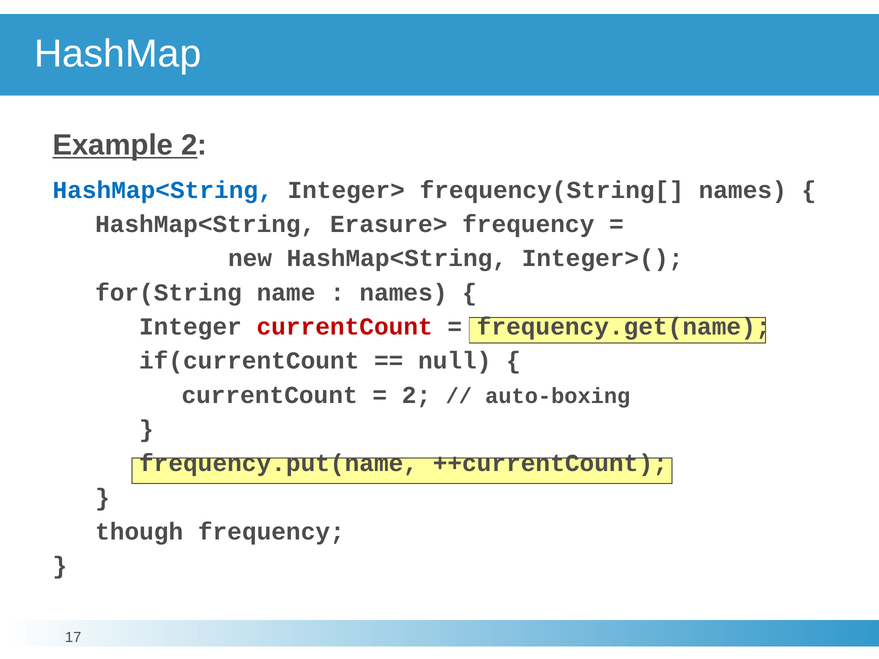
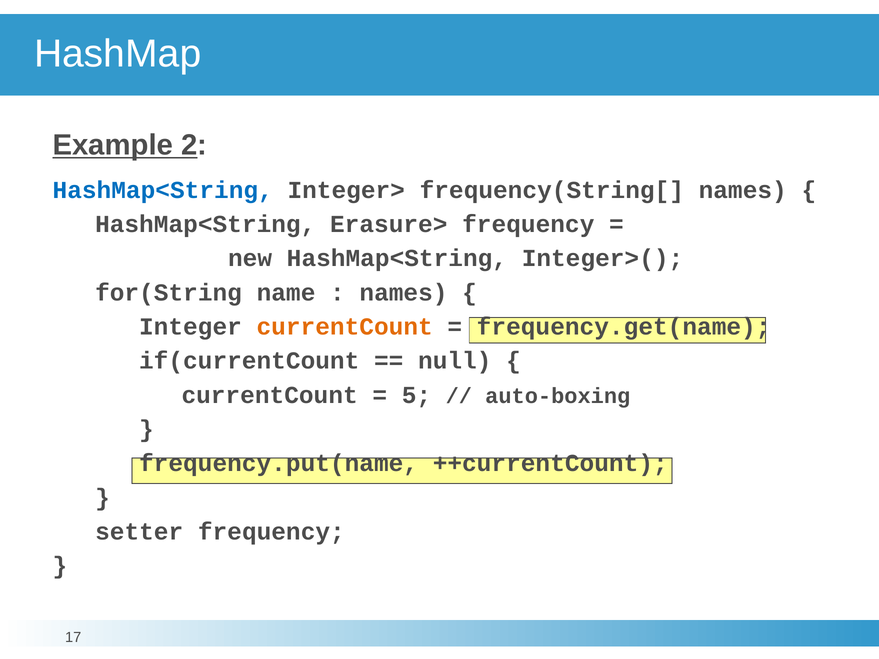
currentCount at (345, 327) colour: red -> orange
2 at (416, 395): 2 -> 5
though: though -> setter
